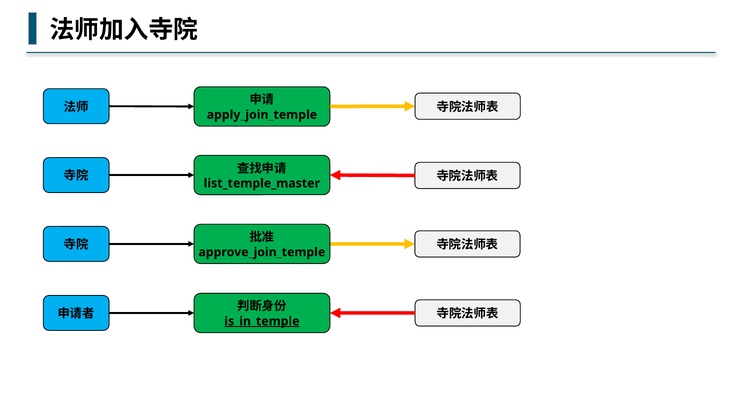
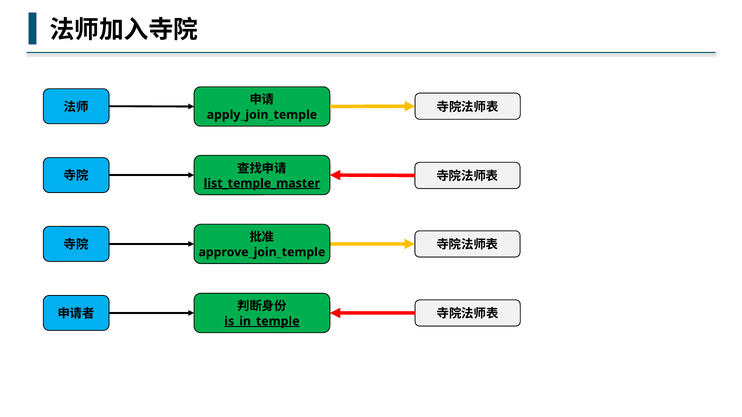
list_temple_master underline: none -> present
